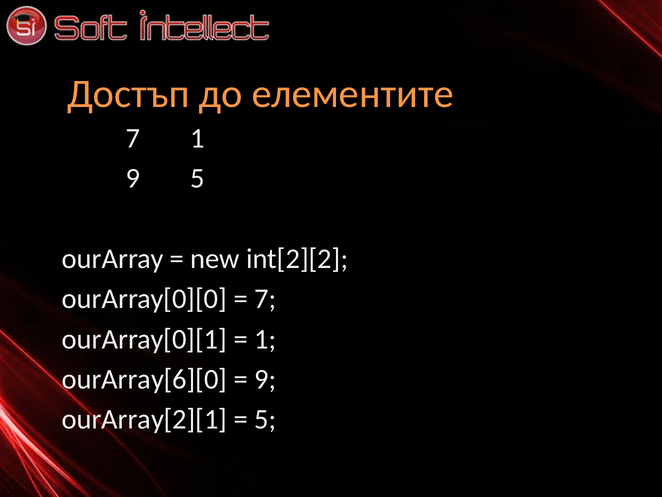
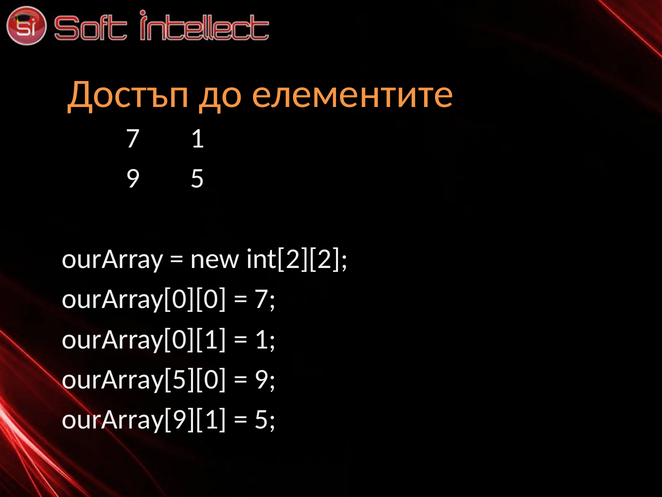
ourArray[6][0: ourArray[6][0 -> ourArray[5][0
ourArray[2][1: ourArray[2][1 -> ourArray[9][1
